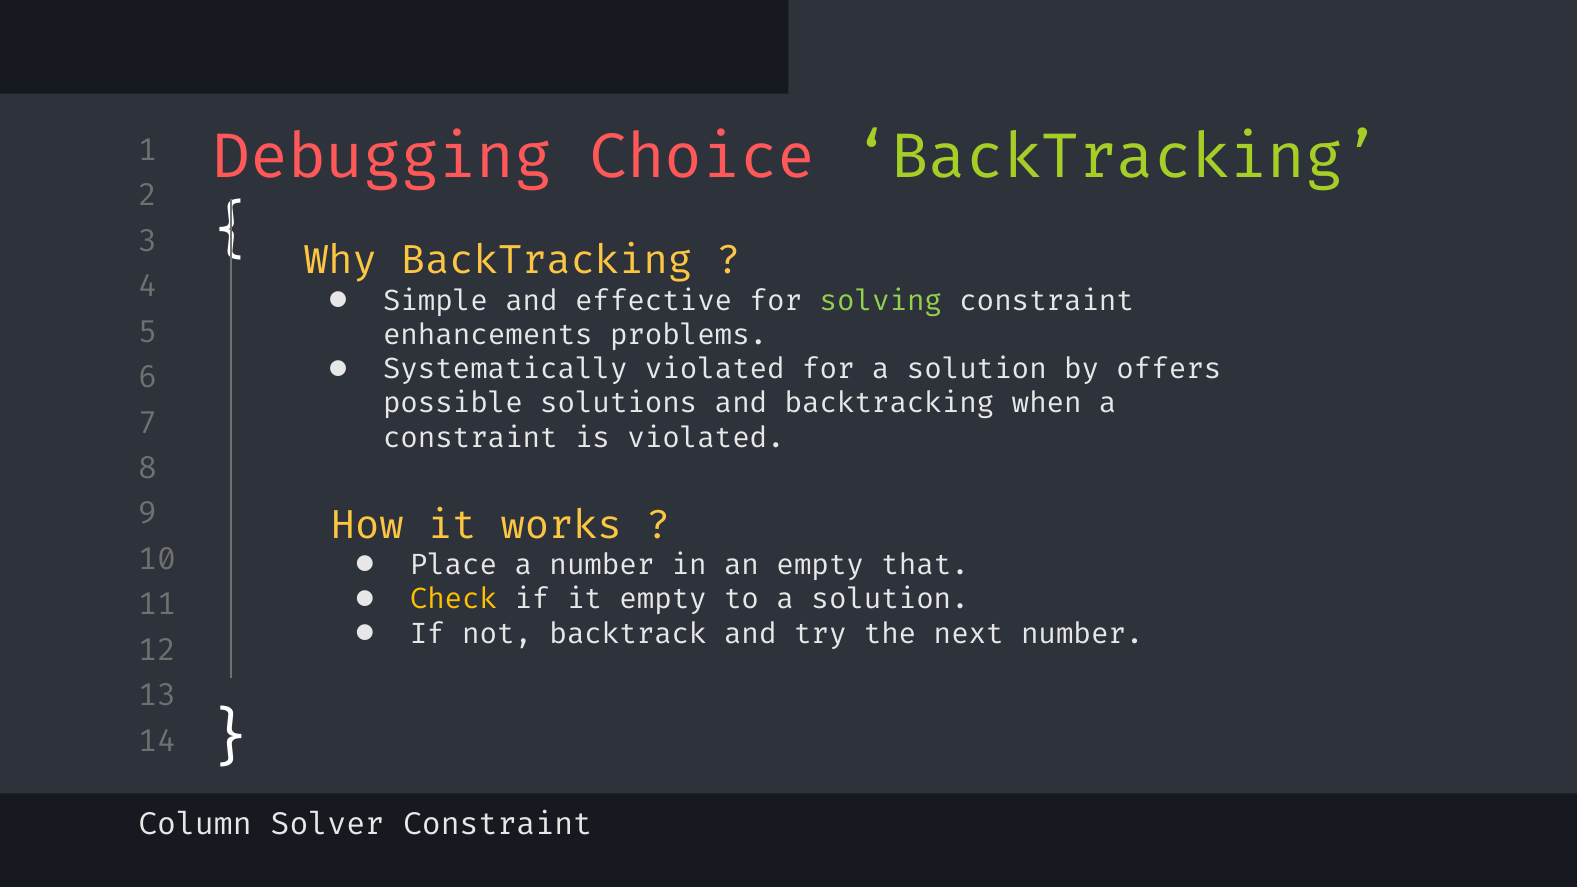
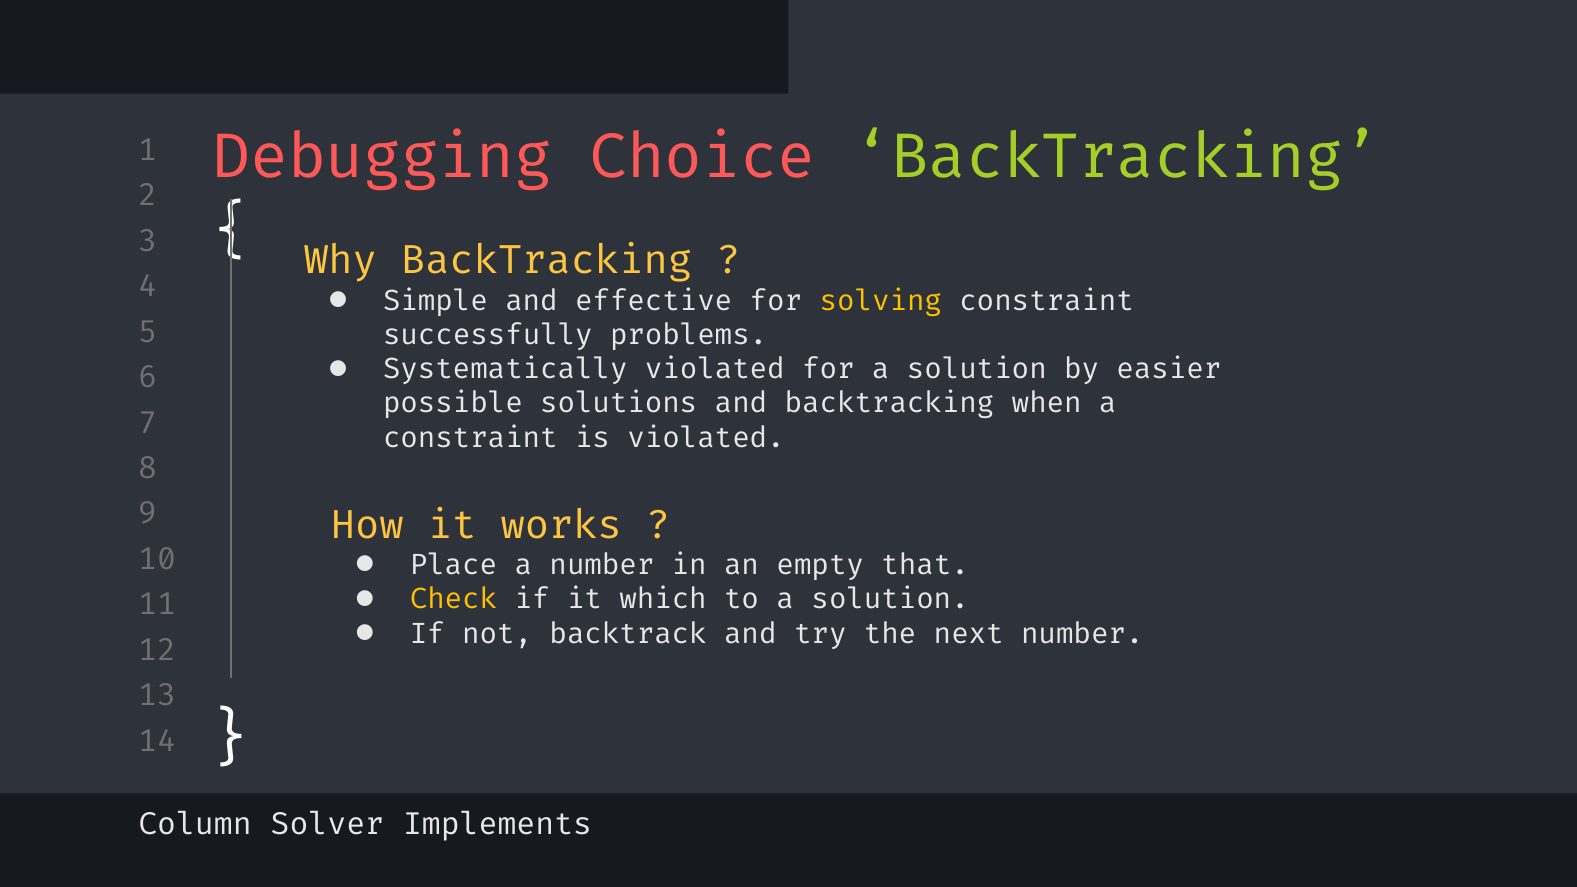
solving colour: light green -> yellow
enhancements: enhancements -> successfully
offers: offers -> easier
it empty: empty -> which
Solver Constraint: Constraint -> Implements
